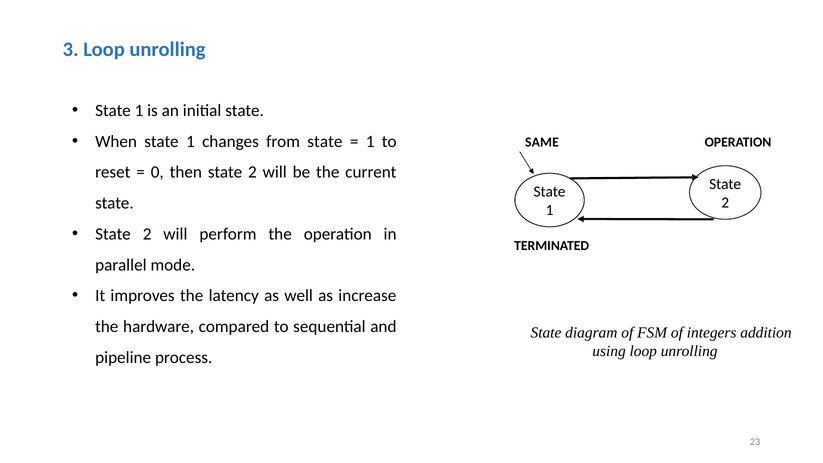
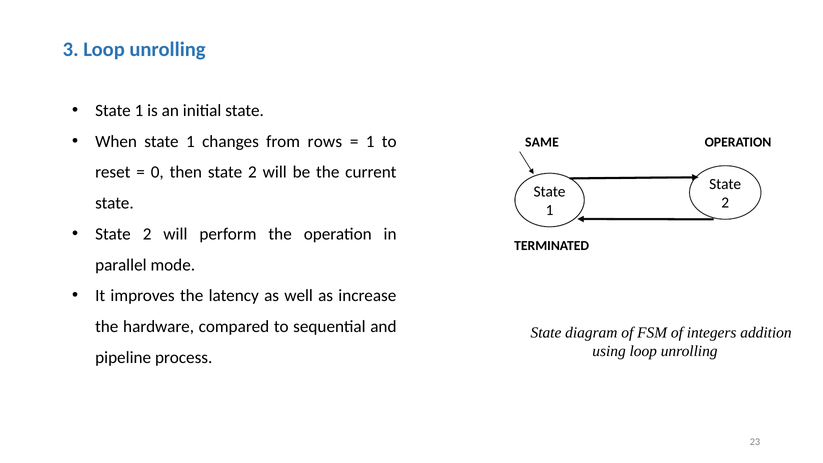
from state: state -> rows
